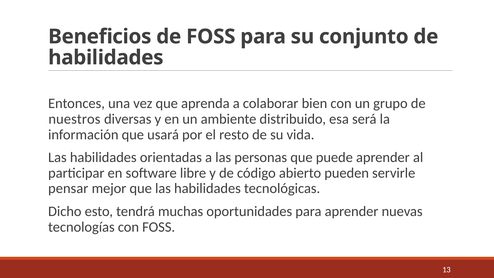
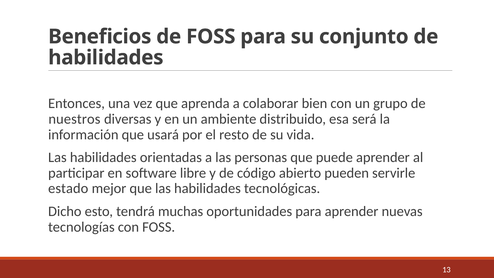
pensar: pensar -> estado
